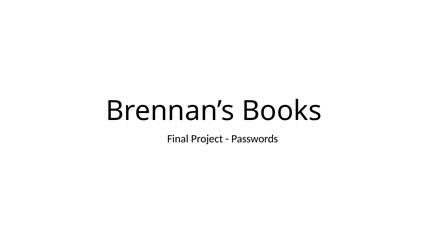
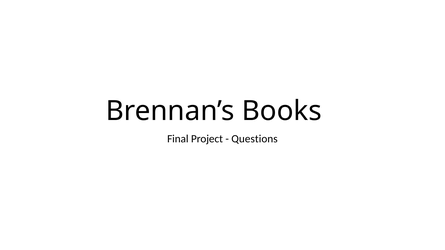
Passwords: Passwords -> Questions
